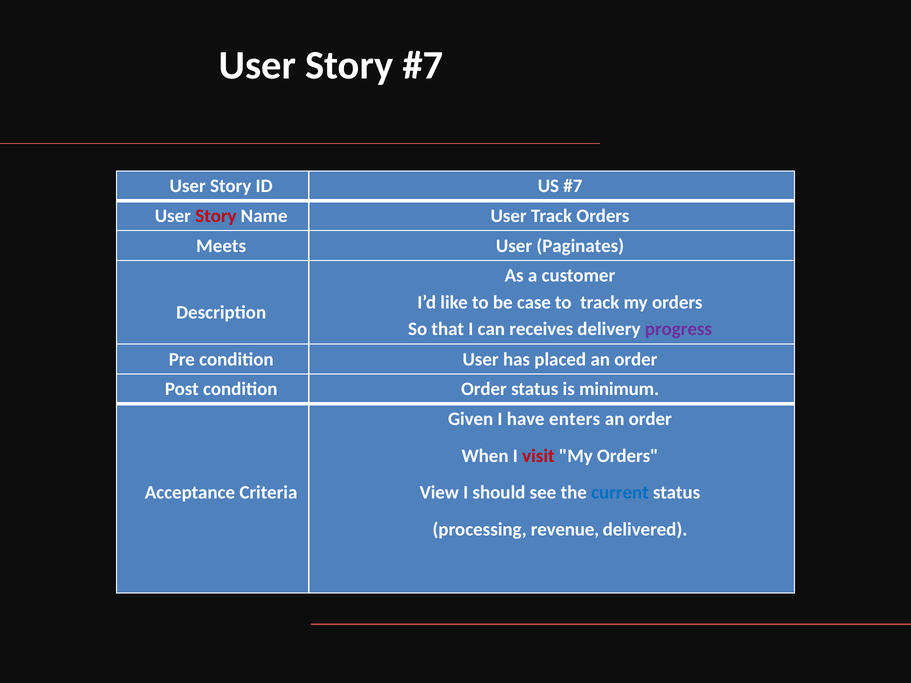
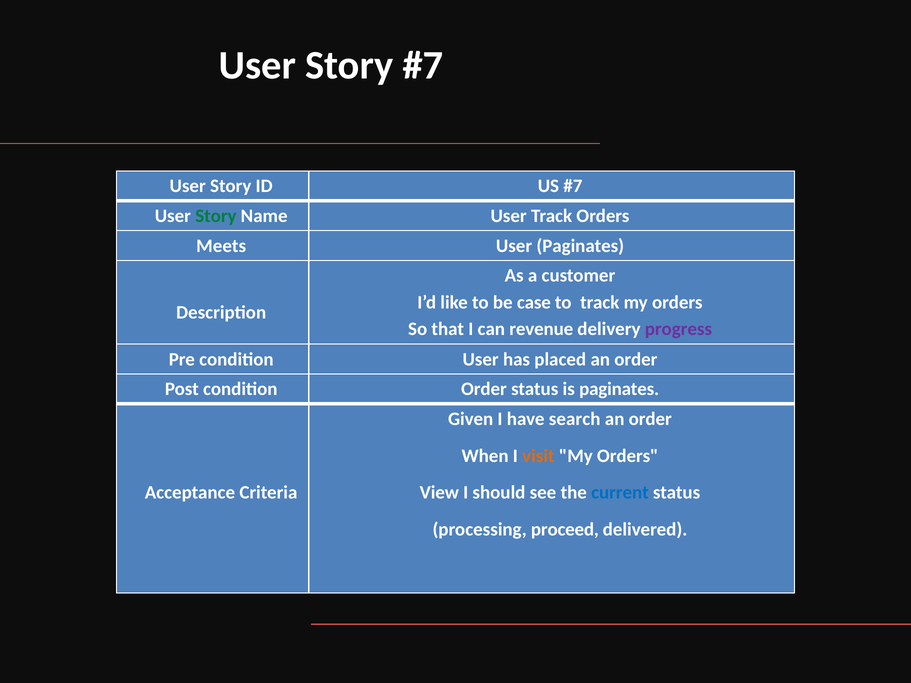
Story at (216, 216) colour: red -> green
receives: receives -> revenue
is minimum: minimum -> paginates
enters: enters -> search
visit colour: red -> orange
revenue: revenue -> proceed
